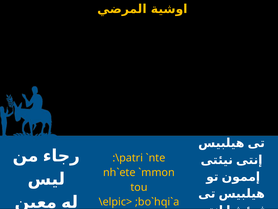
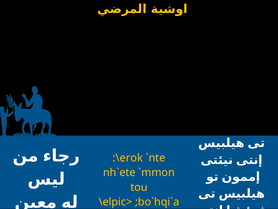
:\patri: :\patri -> :\erok
